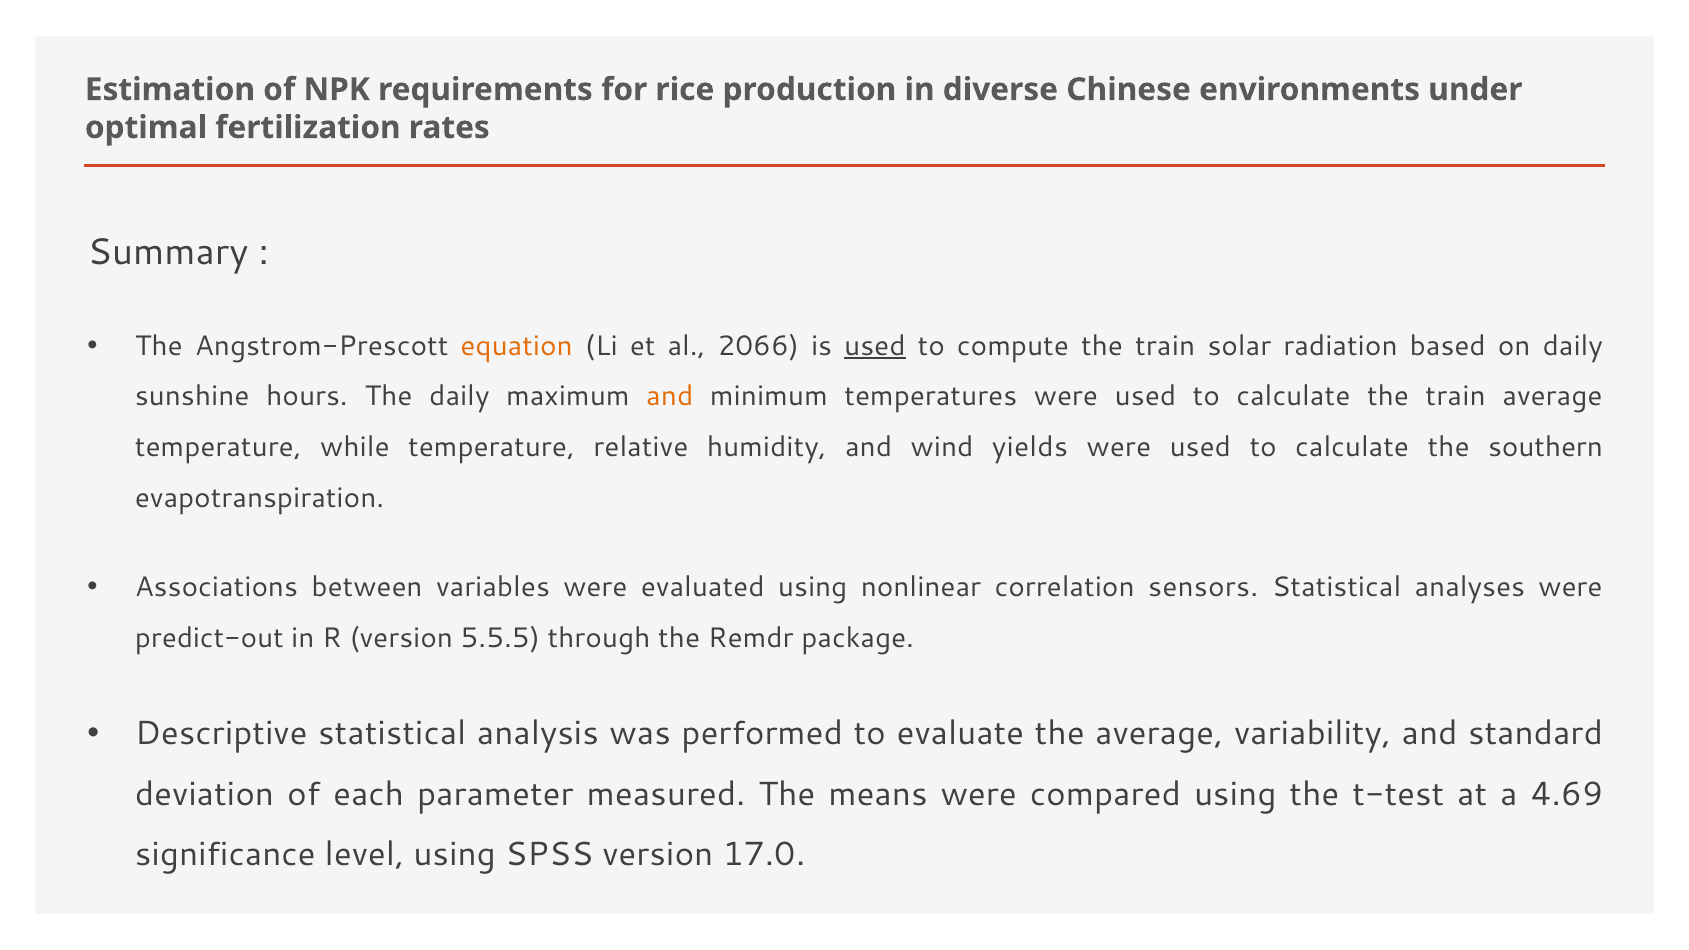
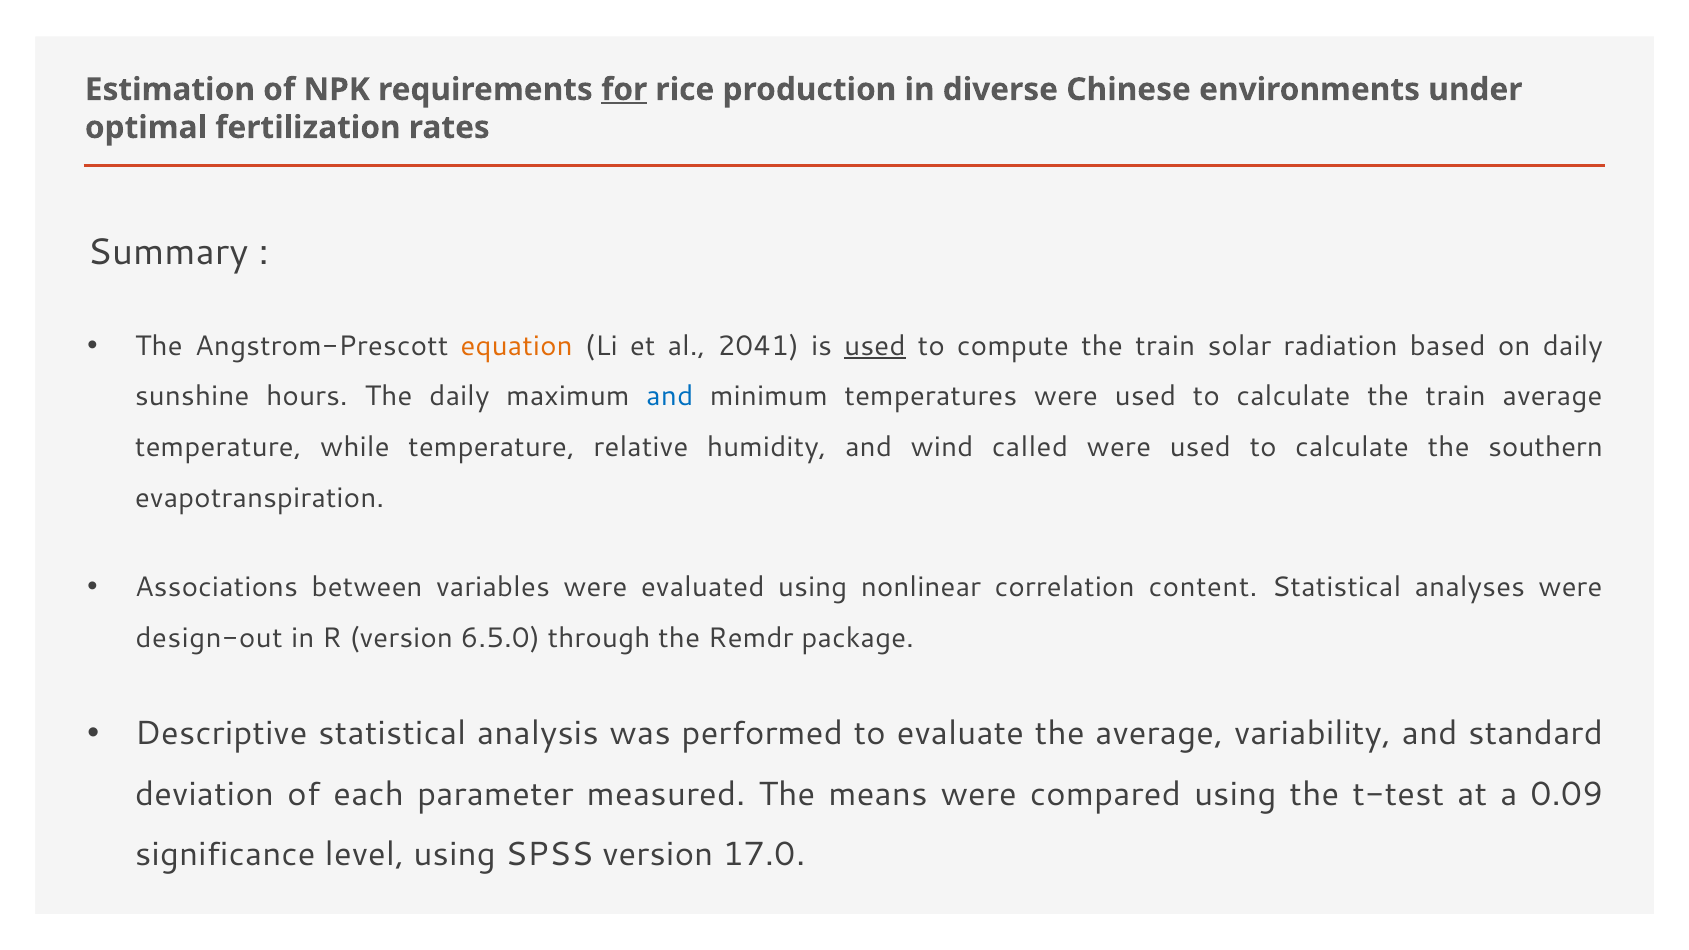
for underline: none -> present
2066: 2066 -> 2041
and at (670, 397) colour: orange -> blue
yields: yields -> called
sensors: sensors -> content
predict-out: predict-out -> design-out
5.5.5: 5.5.5 -> 6.5.0
4.69: 4.69 -> 0.09
